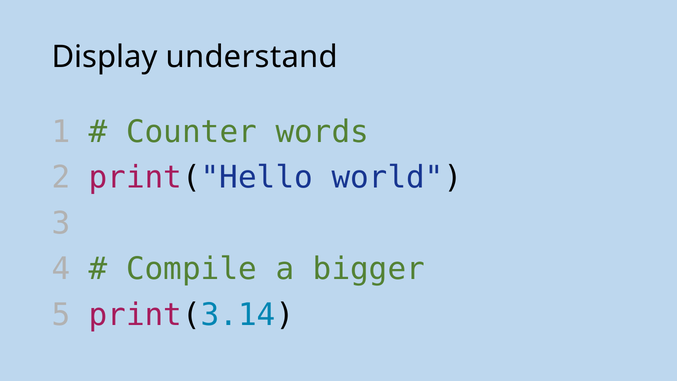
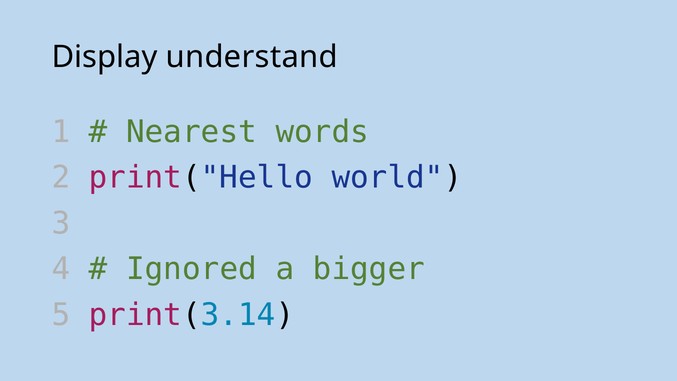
Counter: Counter -> Nearest
Compile: Compile -> Ignored
